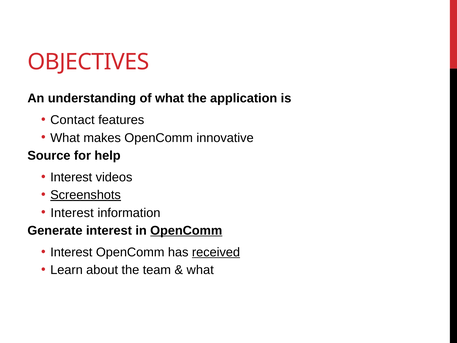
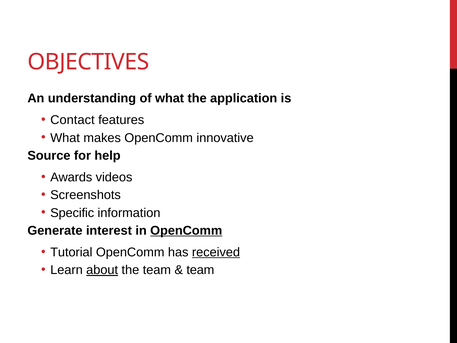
Interest at (71, 177): Interest -> Awards
Screenshots underline: present -> none
Interest at (72, 213): Interest -> Specific
Interest at (71, 252): Interest -> Tutorial
about underline: none -> present
what at (200, 270): what -> team
